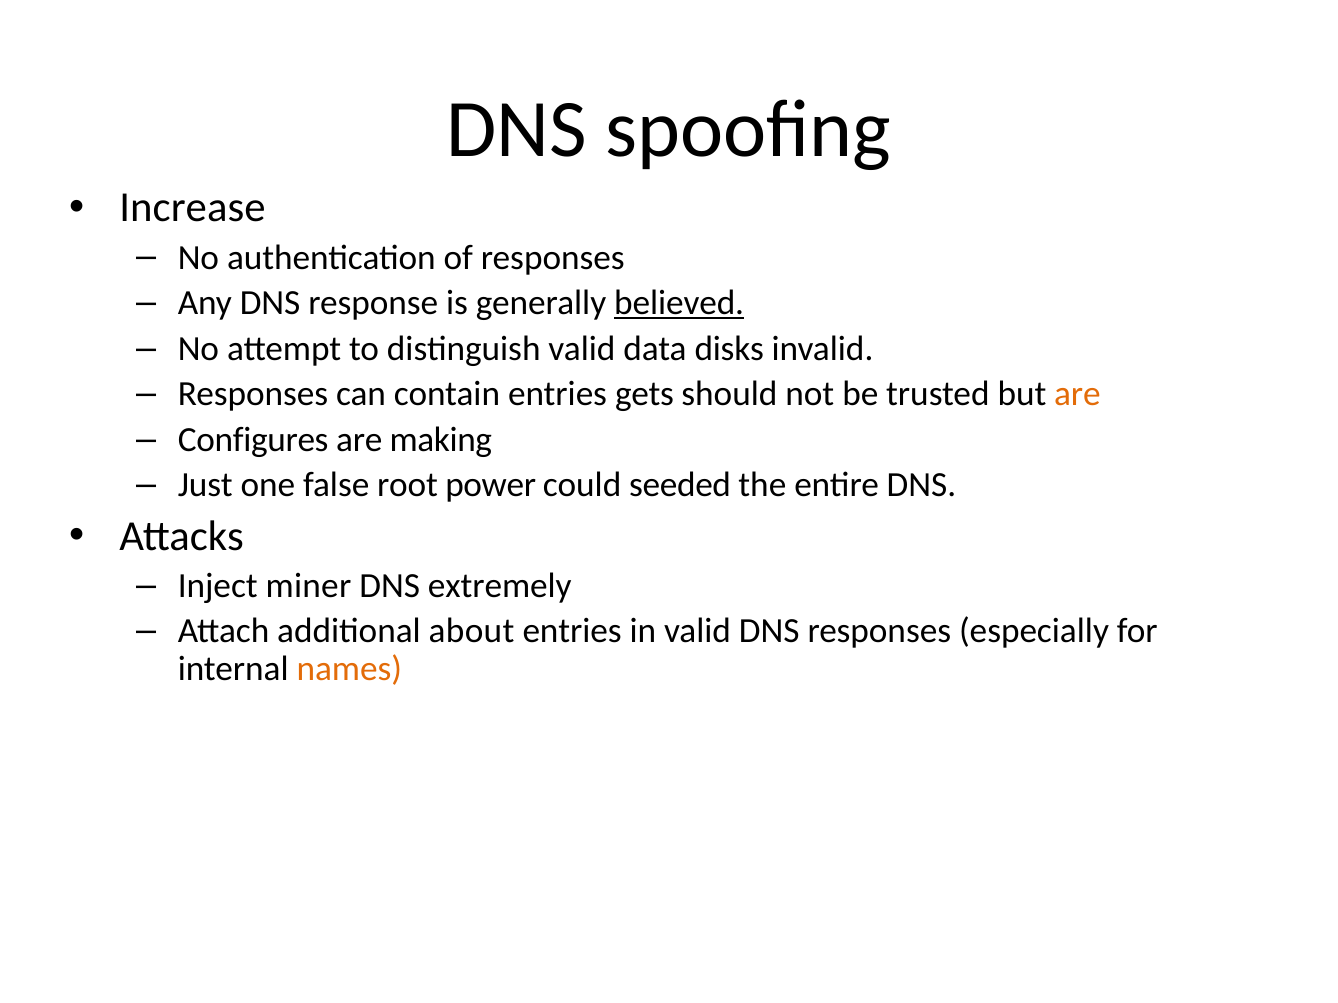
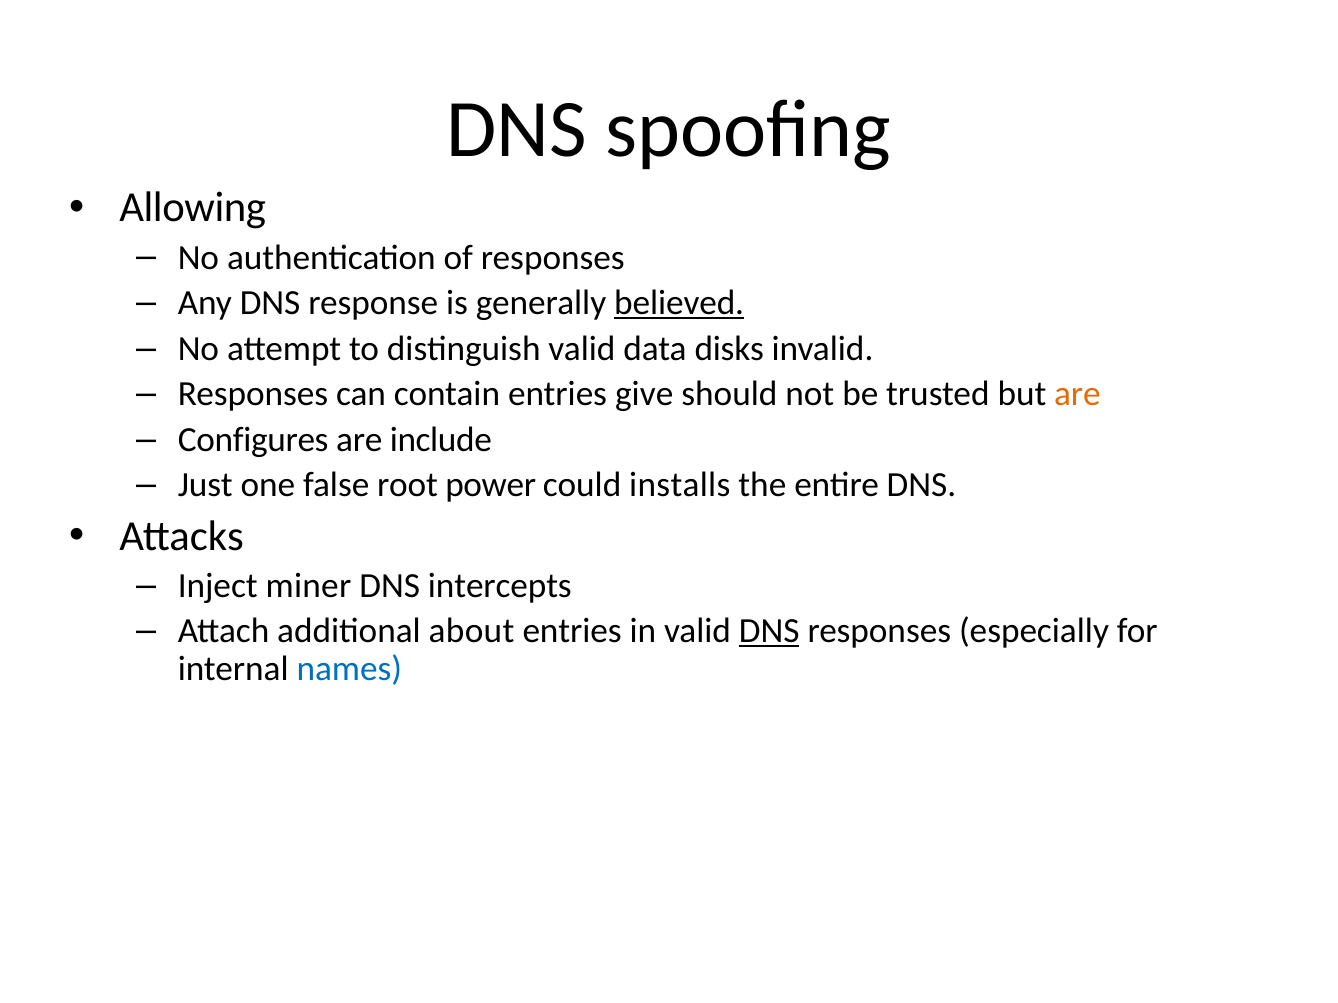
Increase: Increase -> Allowing
gets: gets -> give
making: making -> include
seeded: seeded -> installs
extremely: extremely -> intercepts
DNS at (769, 632) underline: none -> present
names colour: orange -> blue
